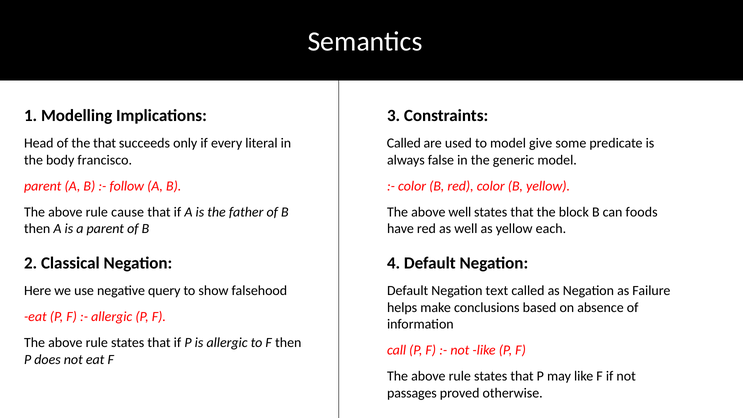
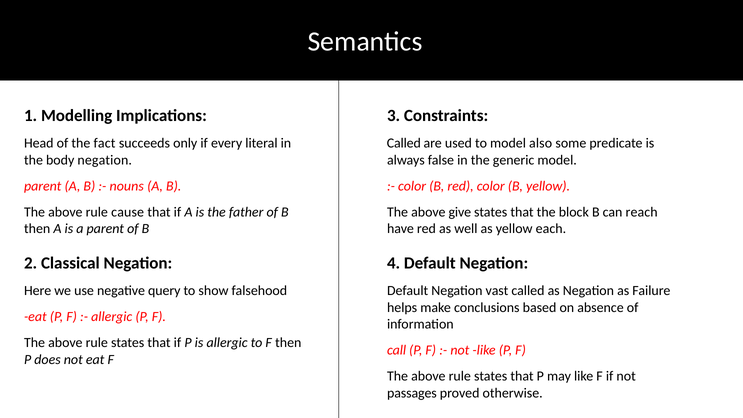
the that: that -> fact
give: give -> also
body francisco: francisco -> negation
follow: follow -> nouns
above well: well -> give
foods: foods -> reach
text: text -> vast
